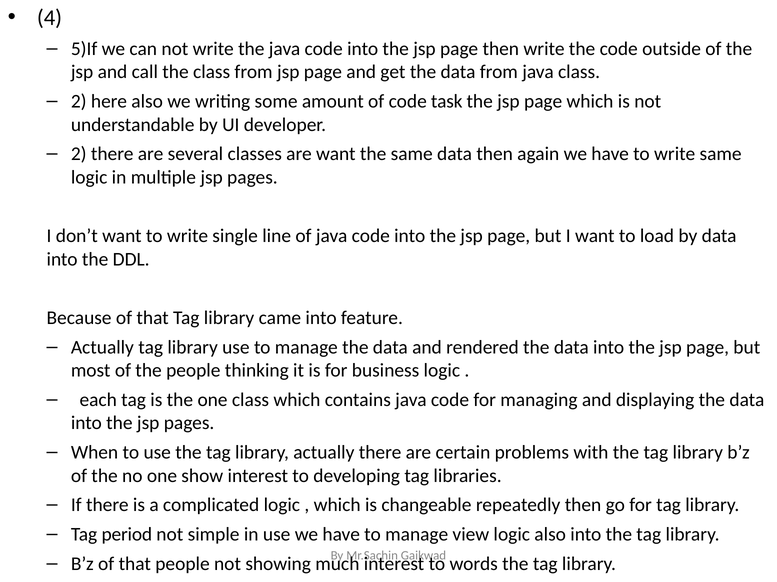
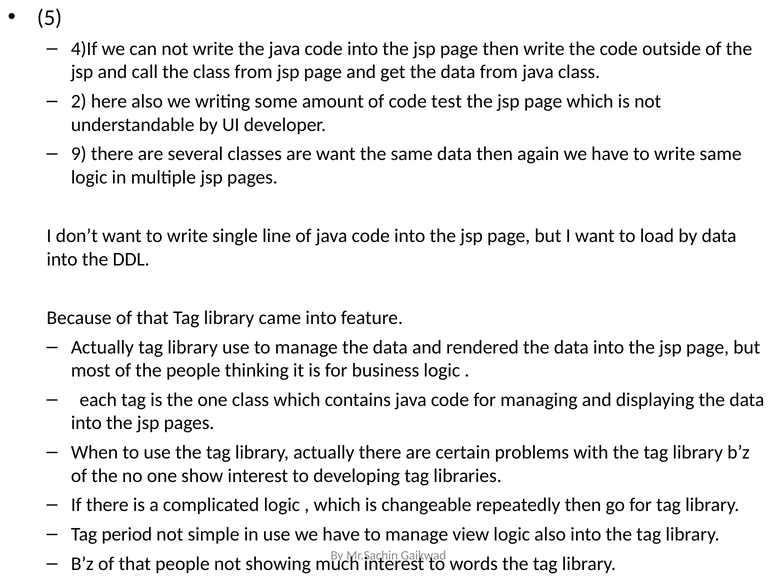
4: 4 -> 5
5)If: 5)If -> 4)If
task: task -> test
2 at (79, 154): 2 -> 9
